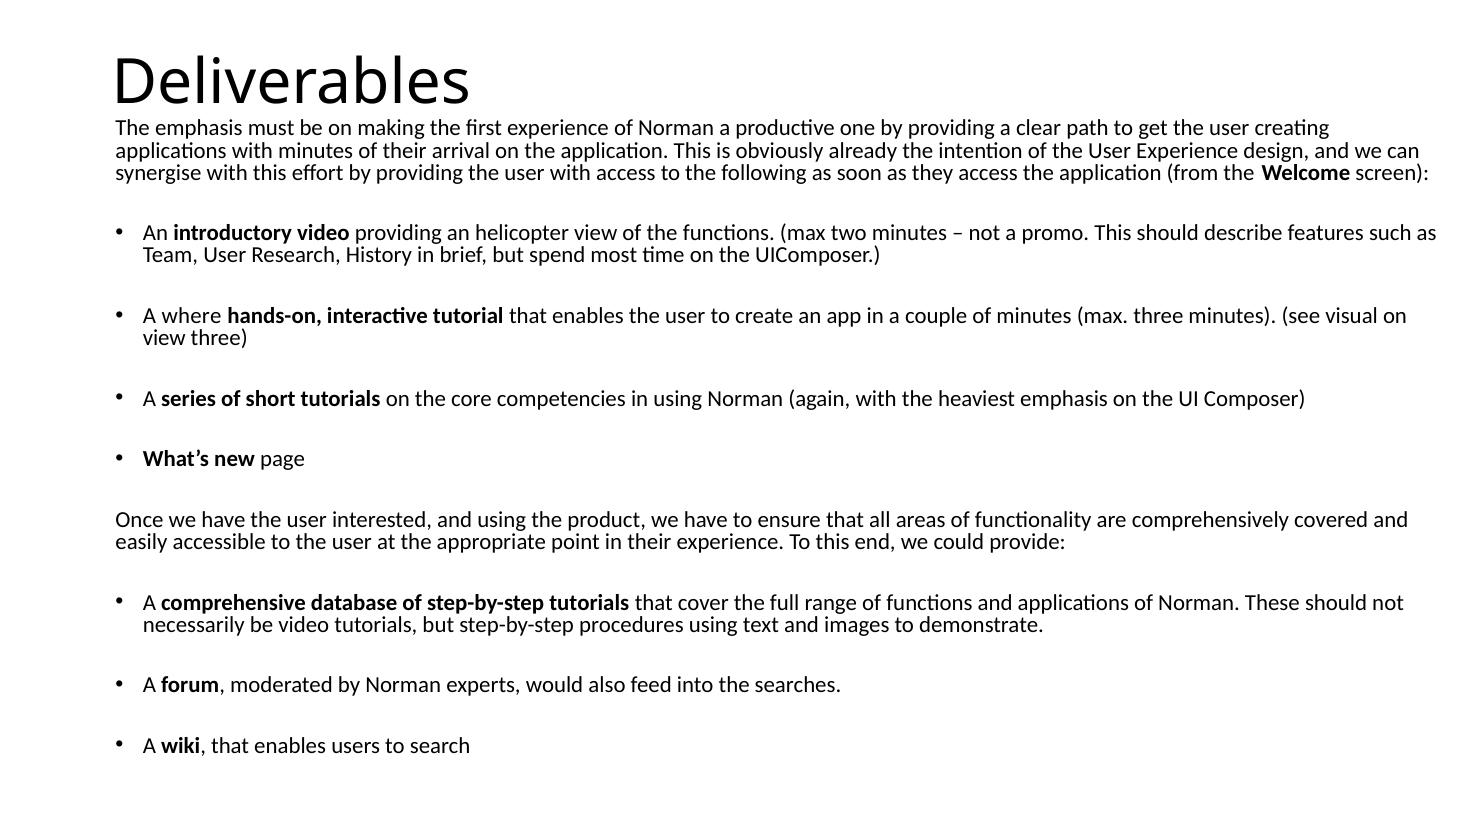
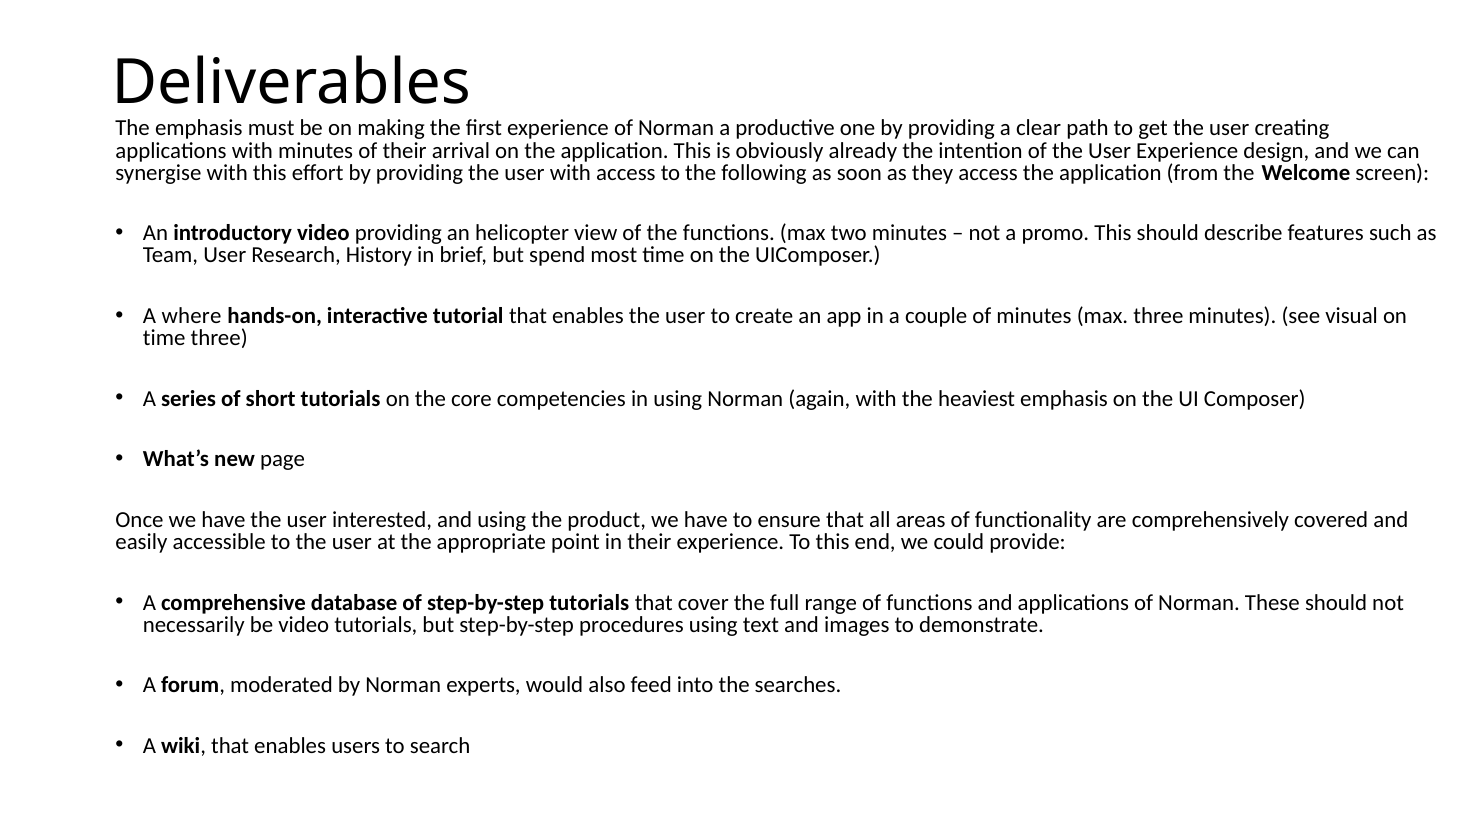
view at (164, 338): view -> time
